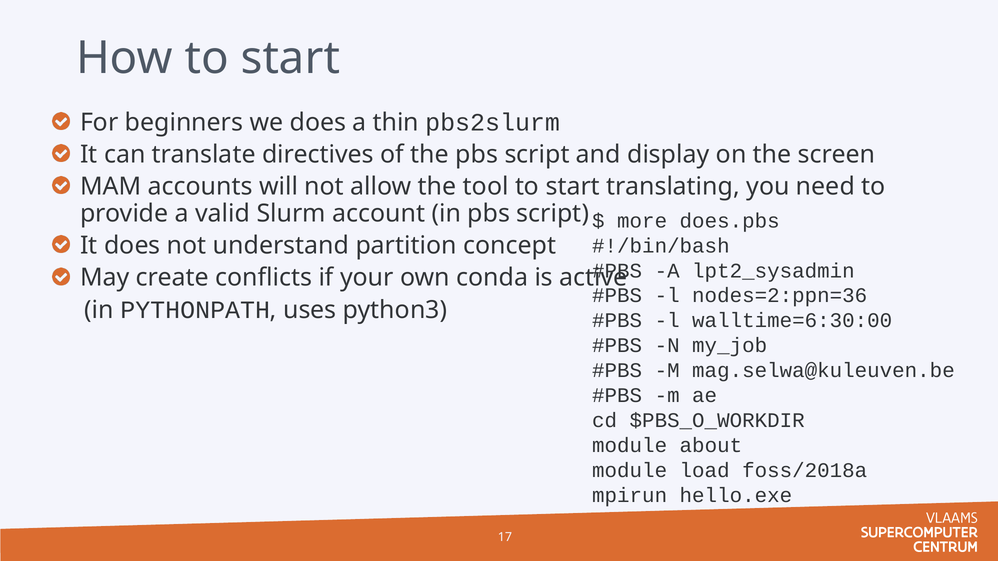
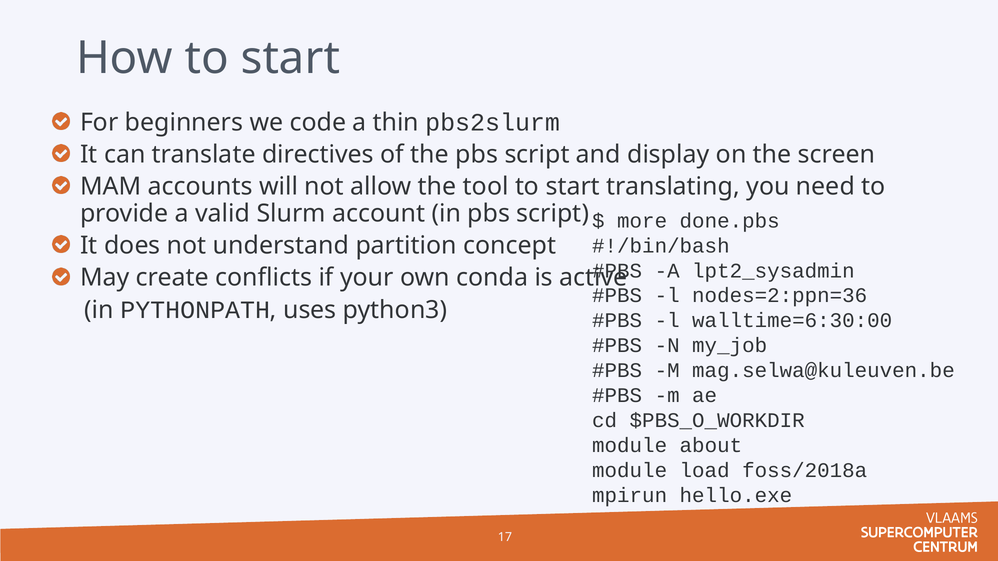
we does: does -> code
does.pbs: does.pbs -> done.pbs
